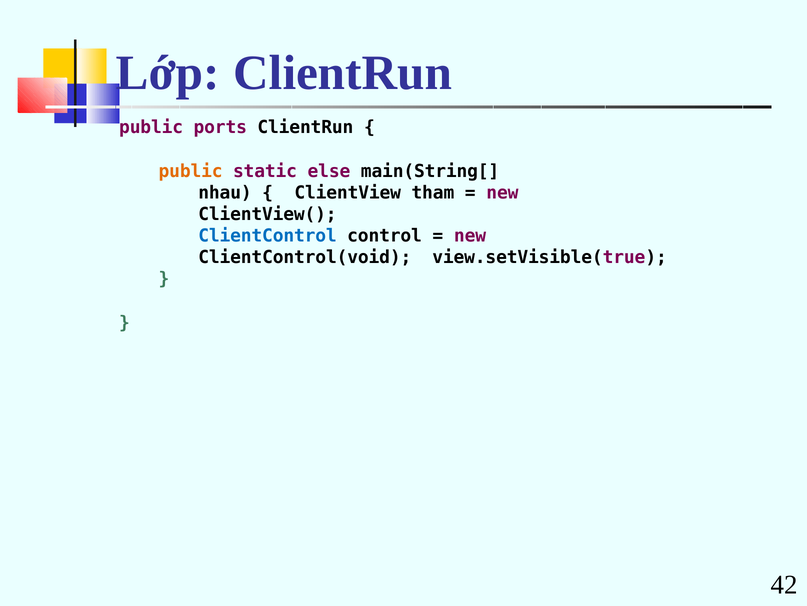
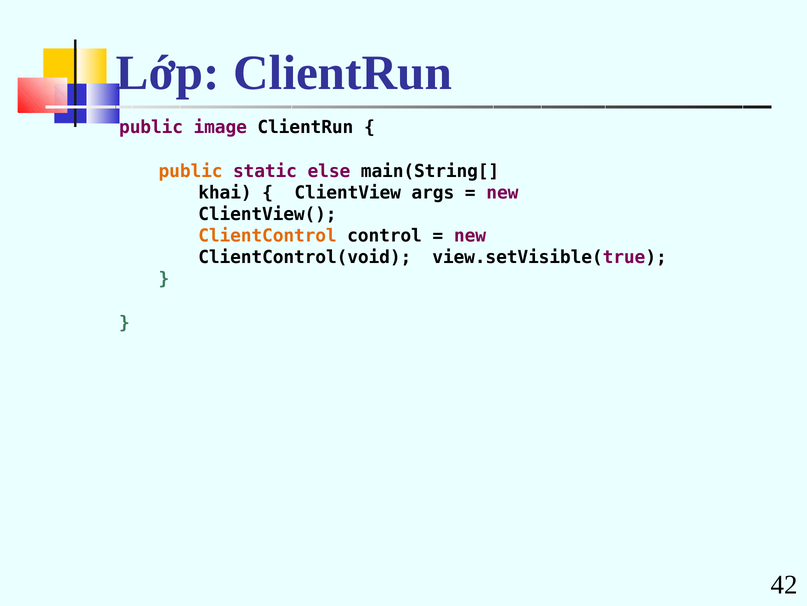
ports: ports -> image
nhau: nhau -> khai
tham: tham -> args
ClientControl colour: blue -> orange
